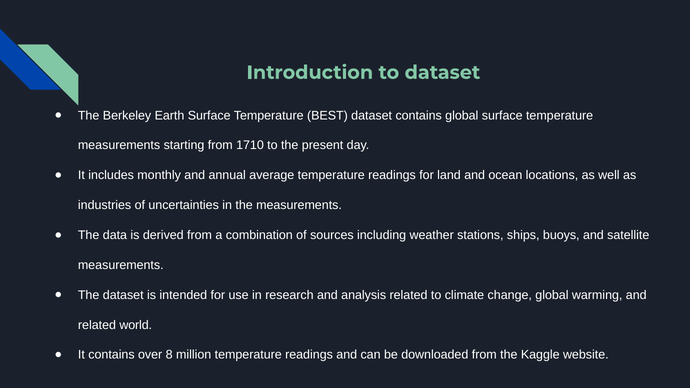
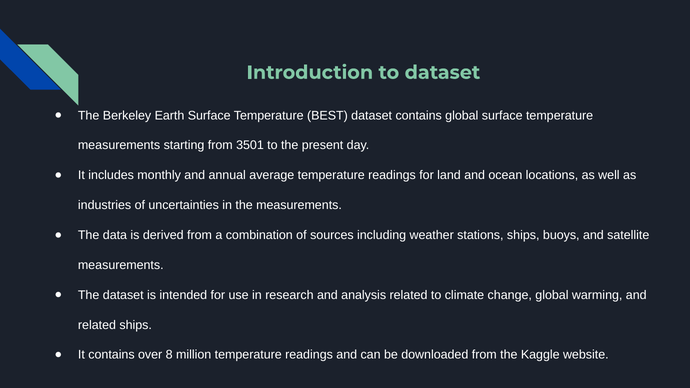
1710: 1710 -> 3501
related world: world -> ships
